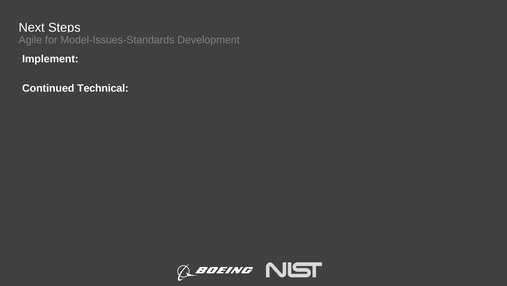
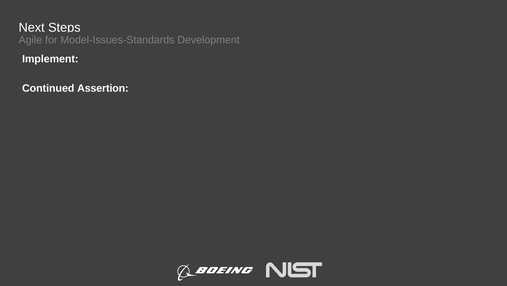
Technical: Technical -> Assertion
